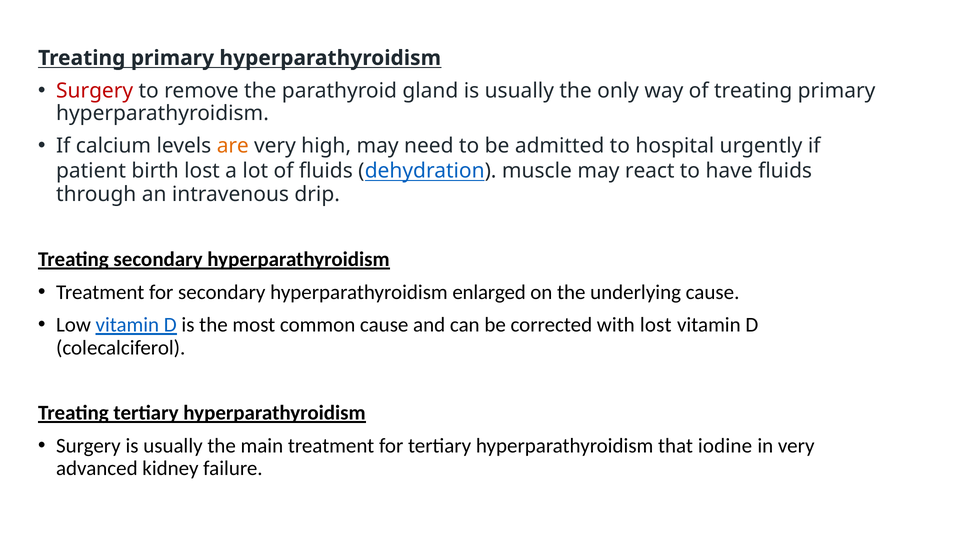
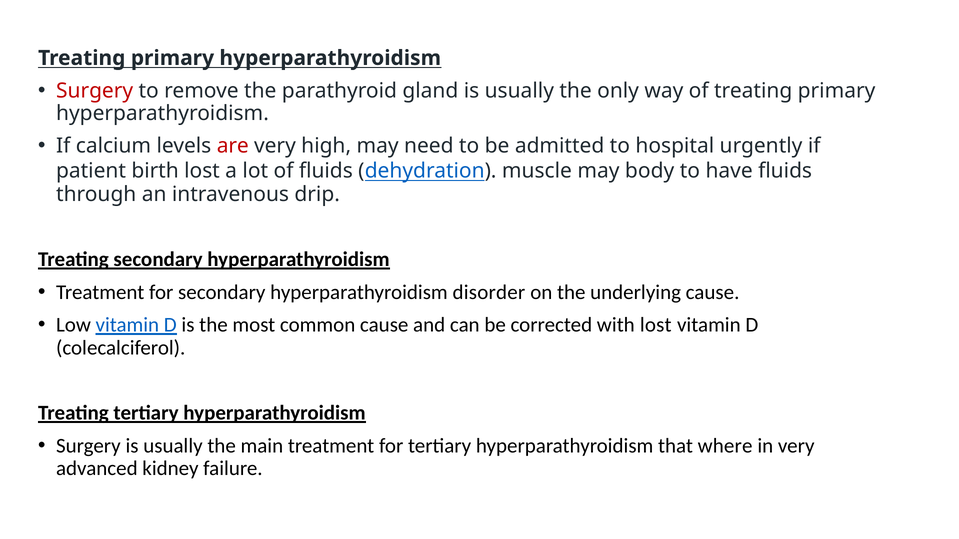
are colour: orange -> red
react: react -> body
enlarged: enlarged -> disorder
iodine: iodine -> where
